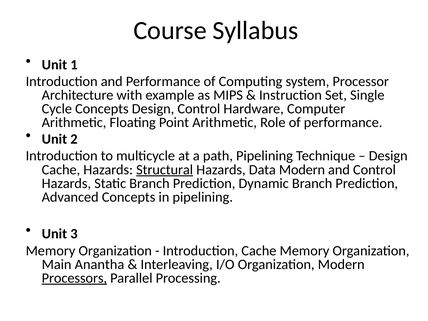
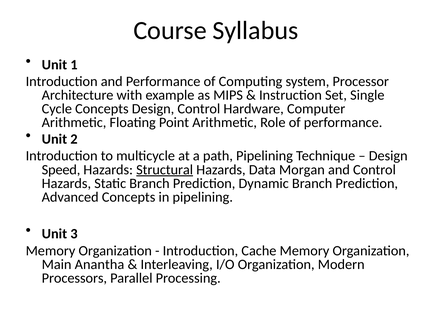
Cache at (61, 170): Cache -> Speed
Data Modern: Modern -> Morgan
Processors underline: present -> none
